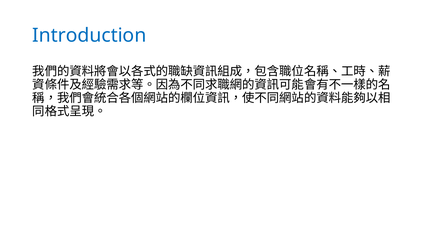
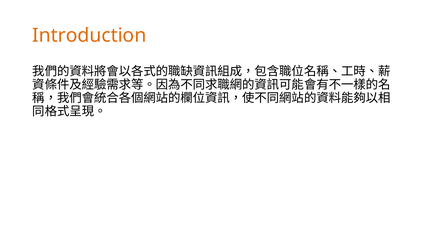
Introduction colour: blue -> orange
